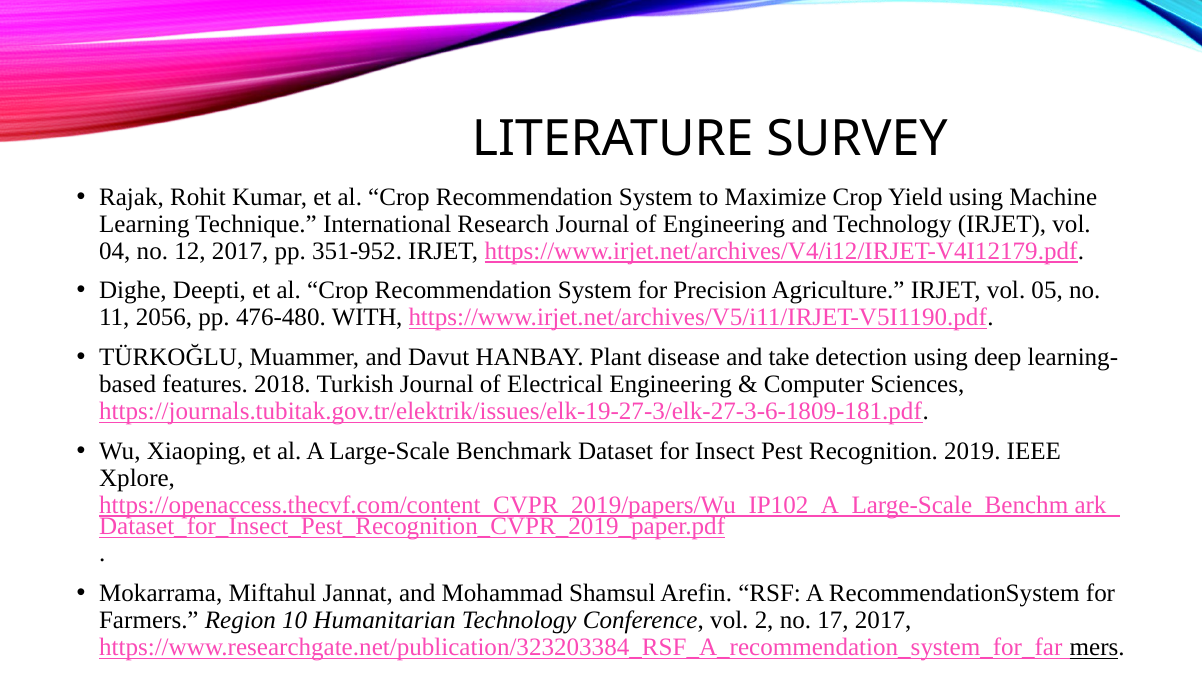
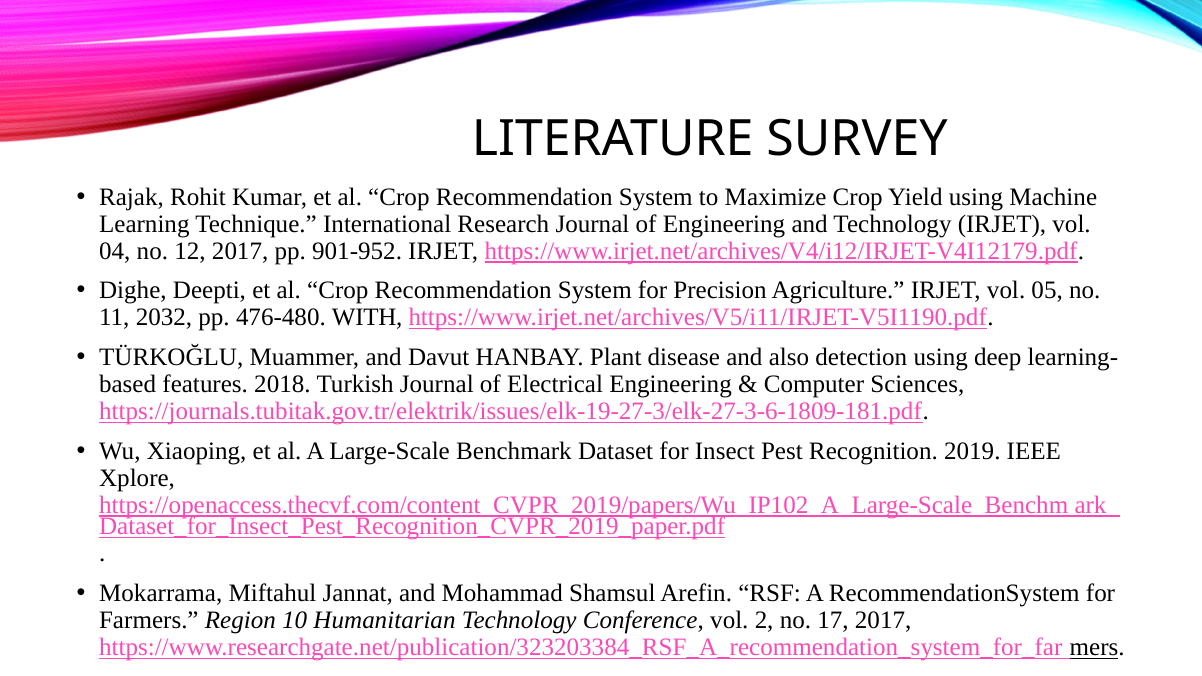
351-952: 351-952 -> 901-952
2056: 2056 -> 2032
take: take -> also
